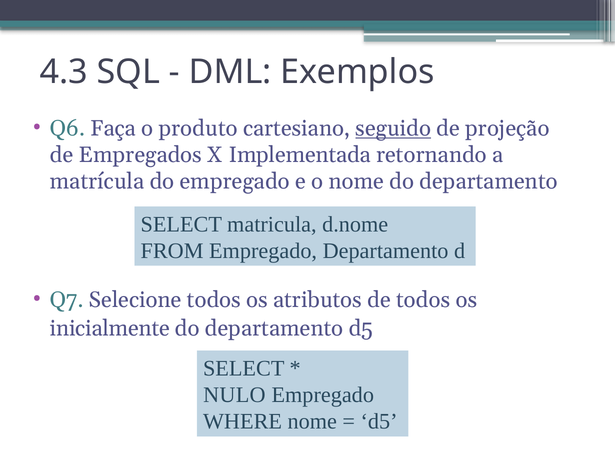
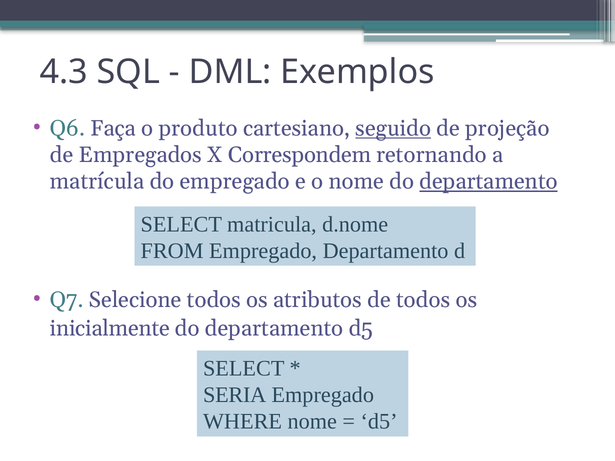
Implementada: Implementada -> Correspondem
departamento at (489, 182) underline: none -> present
NULO: NULO -> SERIA
